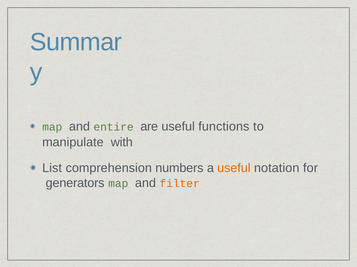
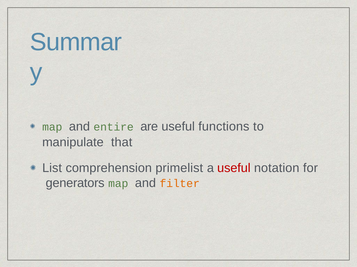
with: with -> that
numbers: numbers -> primelist
useful at (234, 169) colour: orange -> red
